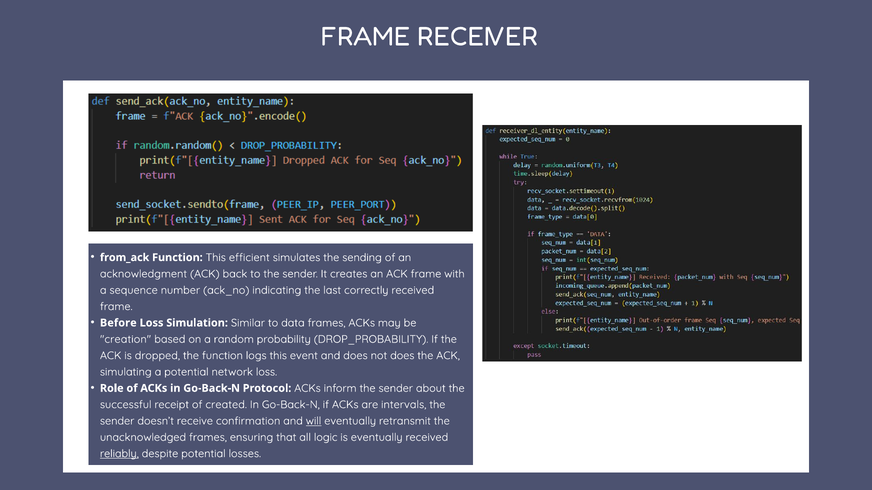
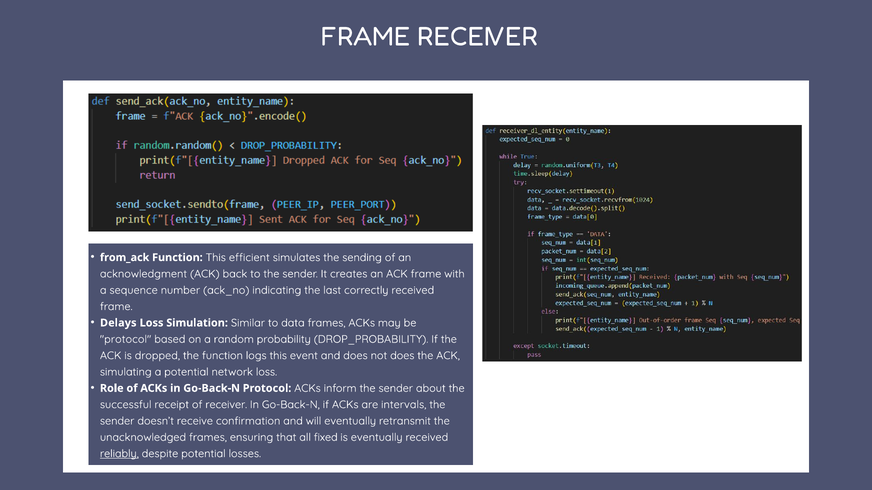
Before: Before -> Delays
creation at (126, 340): creation -> protocol
of created: created -> receiver
will underline: present -> none
logic: logic -> fixed
